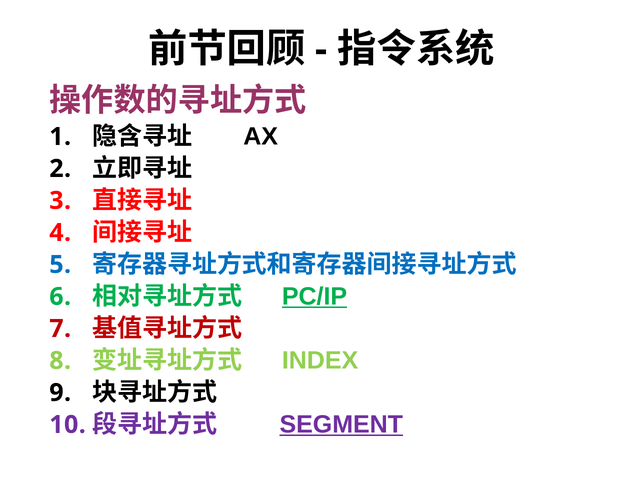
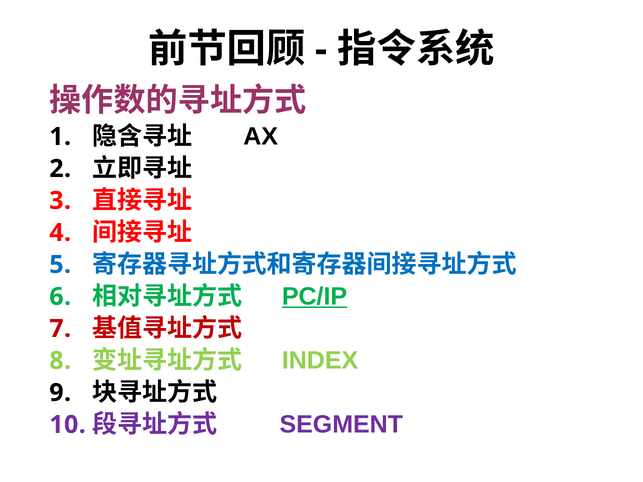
SEGMENT underline: present -> none
